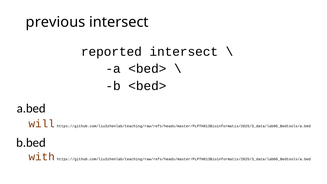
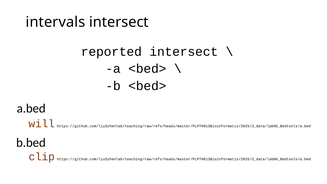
previous: previous -> intervals
with: with -> clip
